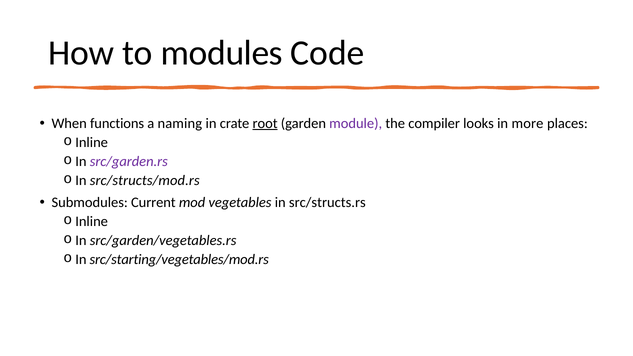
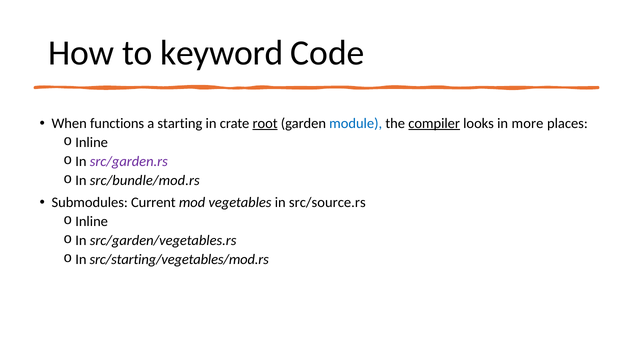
modules: modules -> keyword
naming: naming -> starting
module colour: purple -> blue
compiler underline: none -> present
src/structs/mod.rs: src/structs/mod.rs -> src/bundle/mod.rs
src/structs.rs: src/structs.rs -> src/source.rs
